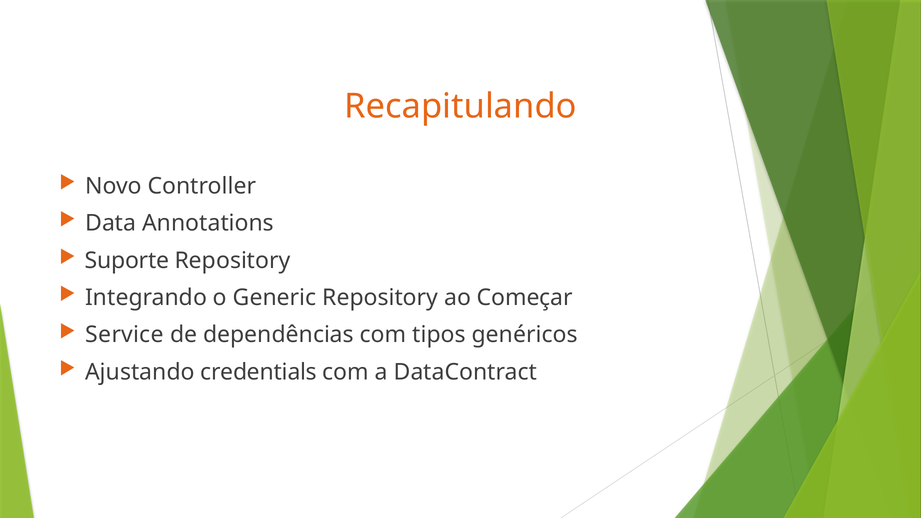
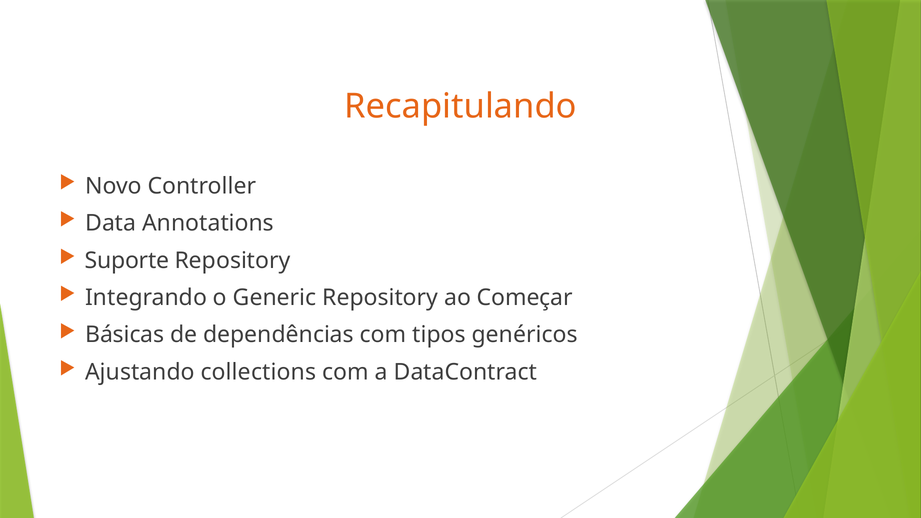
Service: Service -> Básicas
credentials: credentials -> collections
